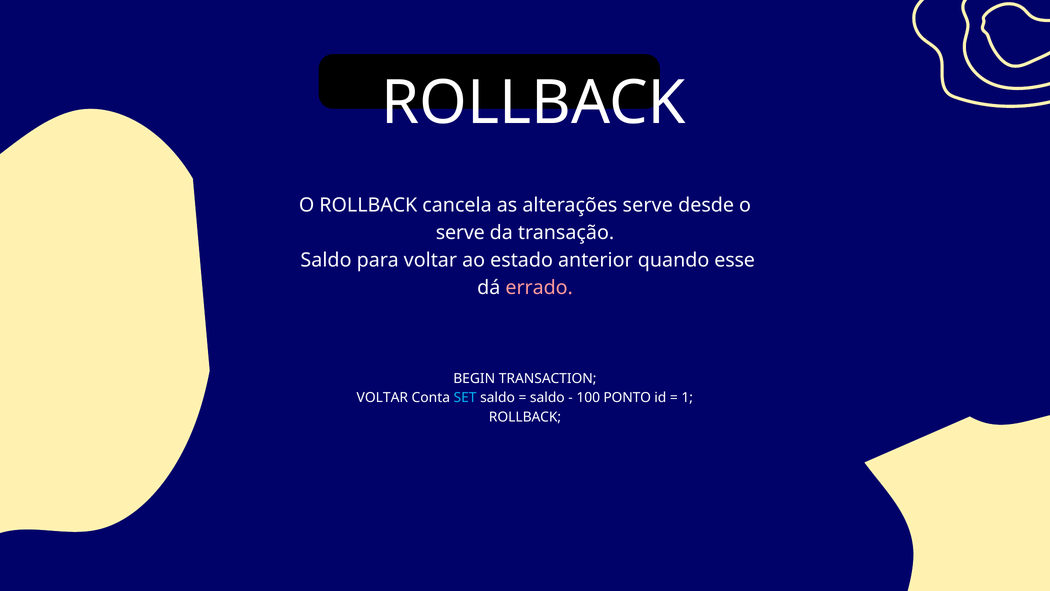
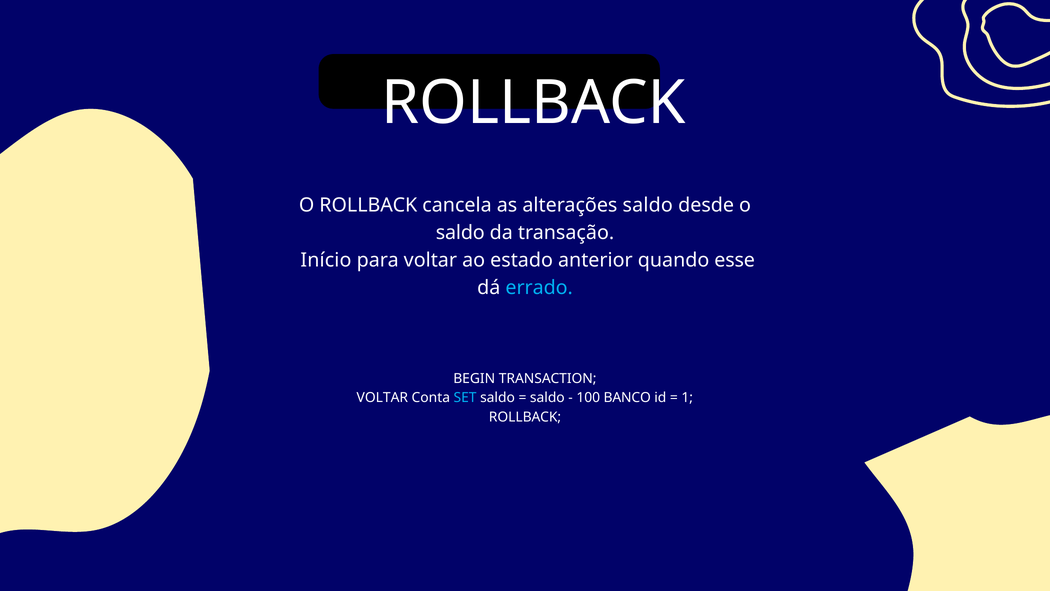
alterações serve: serve -> saldo
serve at (460, 232): serve -> saldo
Saldo at (326, 260): Saldo -> Início
errado colour: pink -> light blue
PONTO: PONTO -> BANCO
